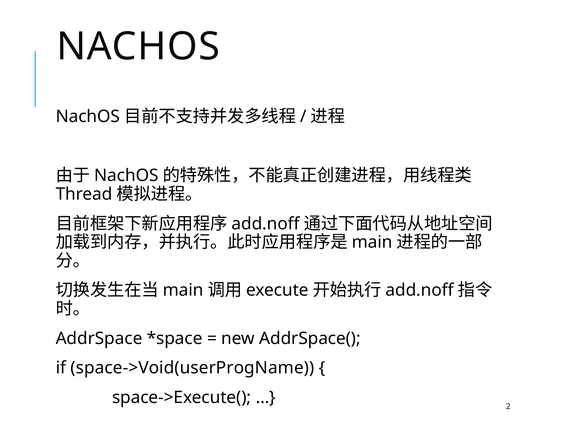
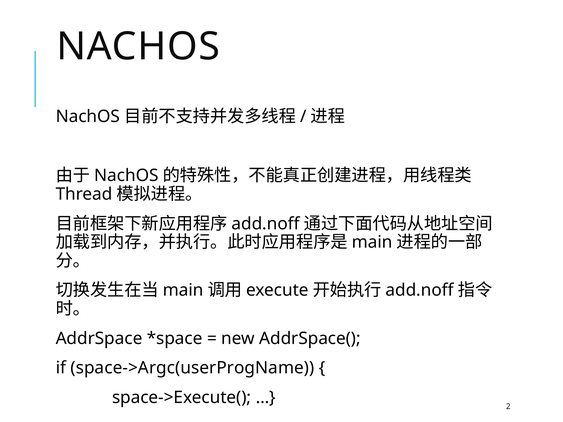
space->Void(userProgName: space->Void(userProgName -> space->Argc(userProgName
